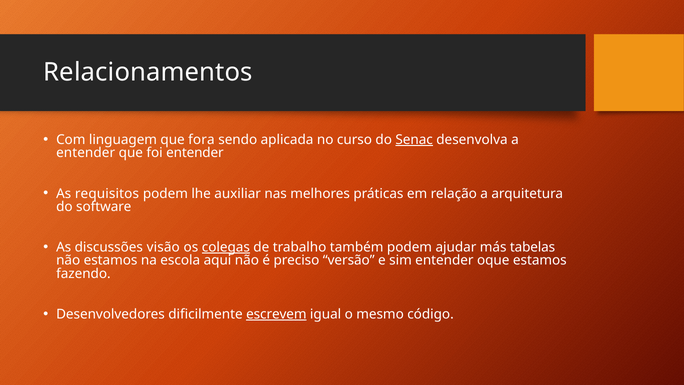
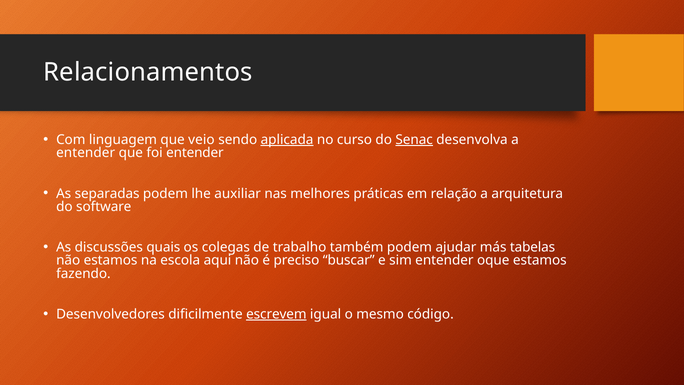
fora: fora -> veio
aplicada underline: none -> present
requisitos: requisitos -> separadas
visão: visão -> quais
colegas underline: present -> none
versão: versão -> buscar
